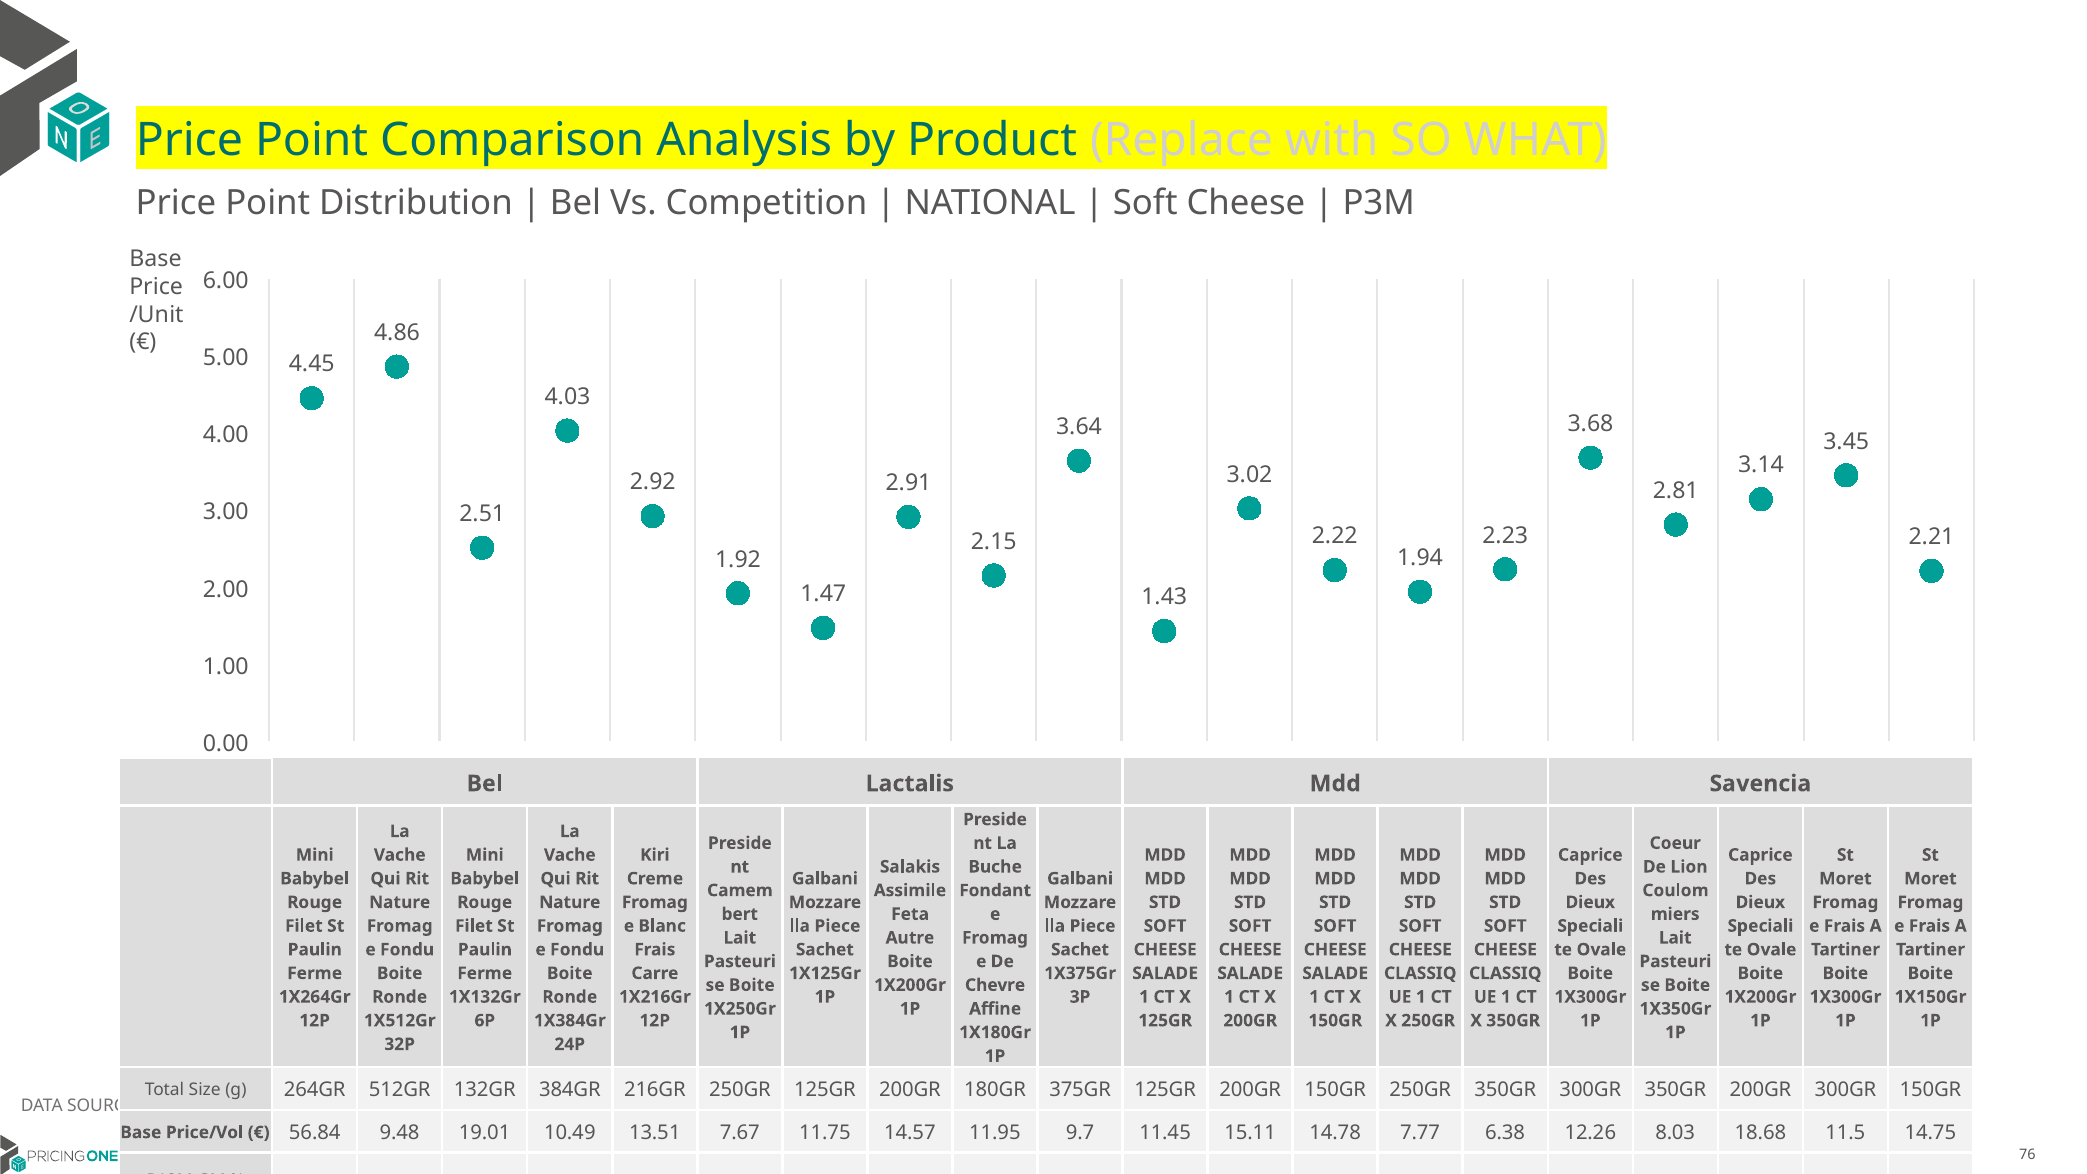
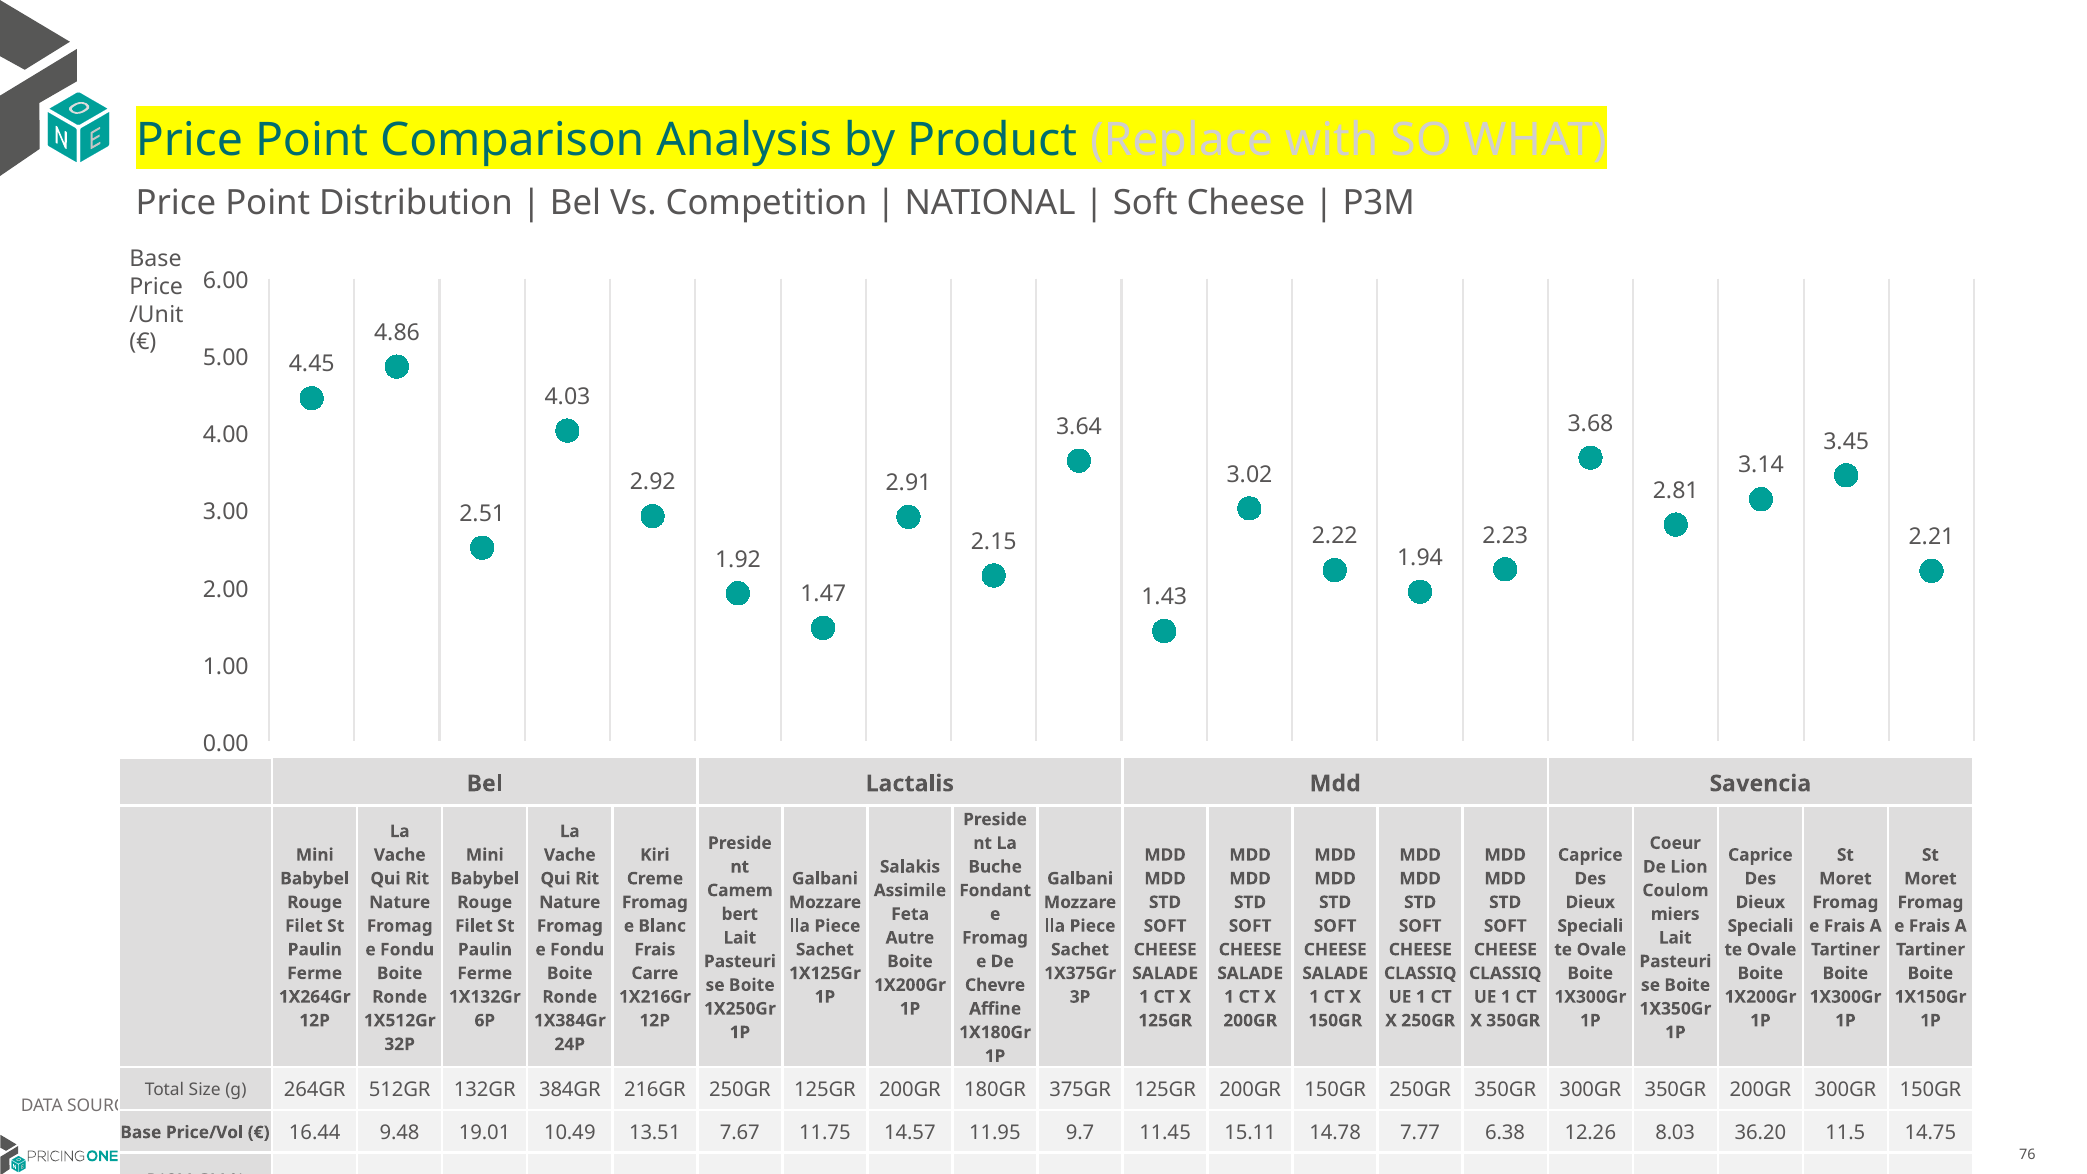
56.84: 56.84 -> 16.44
18.68: 18.68 -> 36.20
